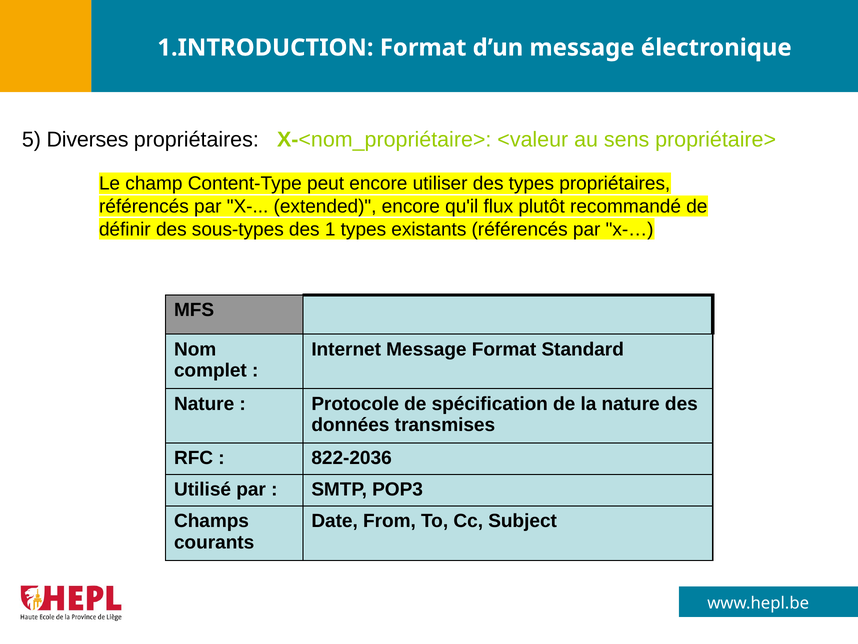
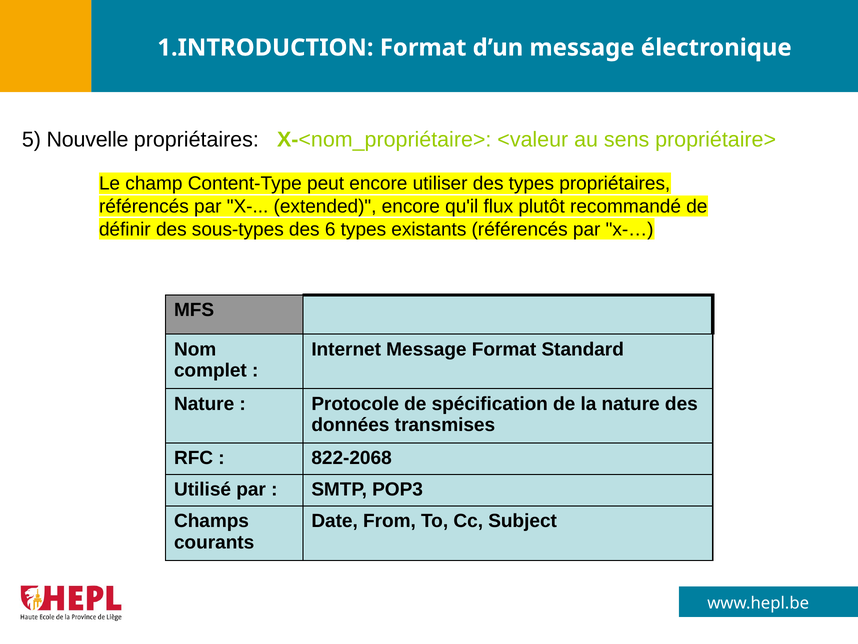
Diverses: Diverses -> Nouvelle
1: 1 -> 6
822-2036: 822-2036 -> 822-2068
